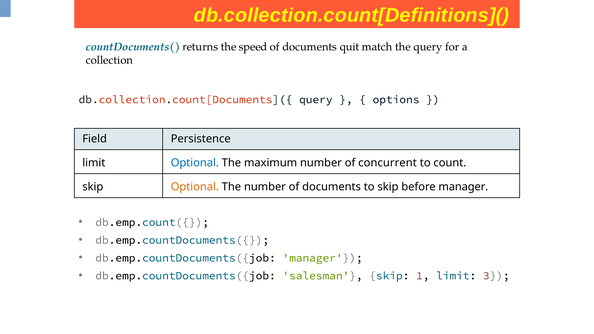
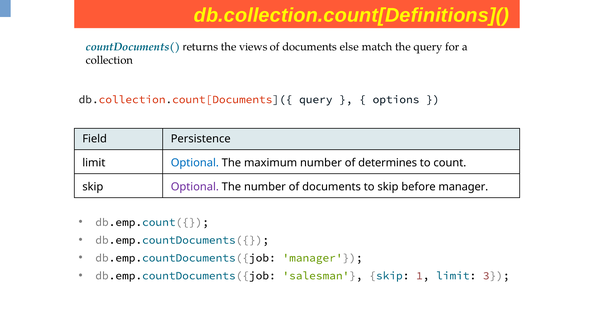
speed: speed -> views
quit: quit -> else
concurrent: concurrent -> determines
Optional at (195, 187) colour: orange -> purple
